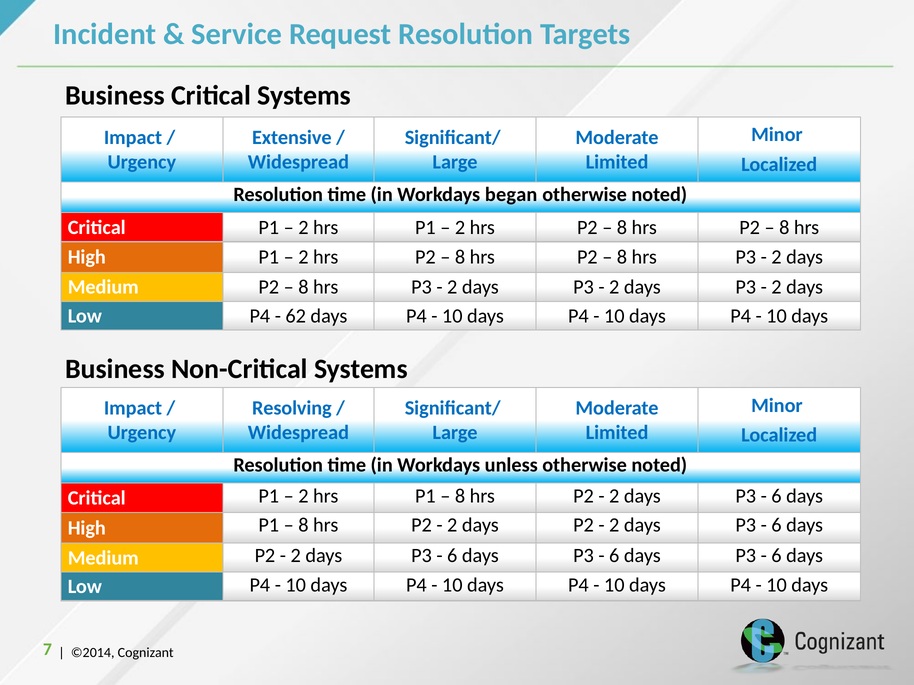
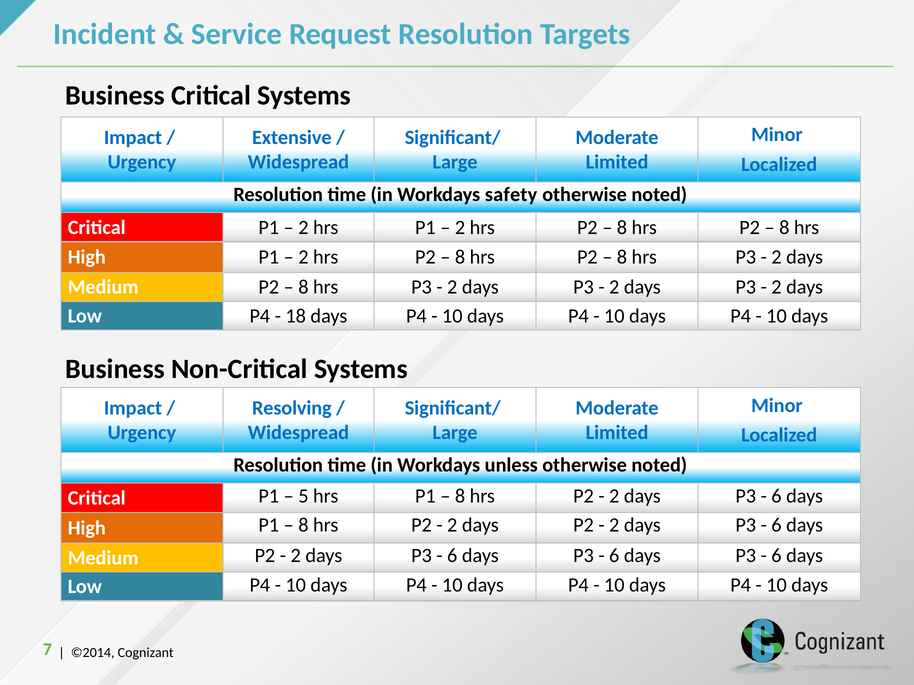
began: began -> safety
62: 62 -> 18
2 at (303, 496): 2 -> 5
